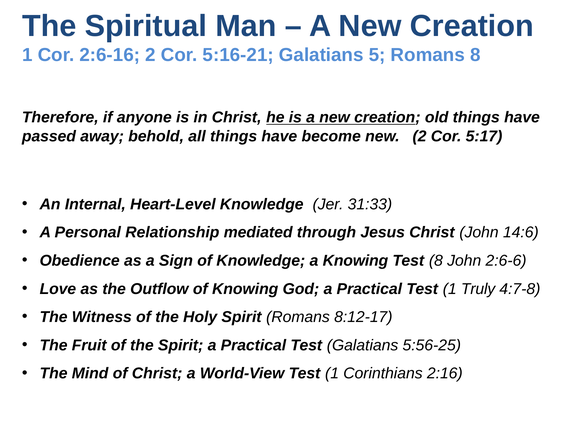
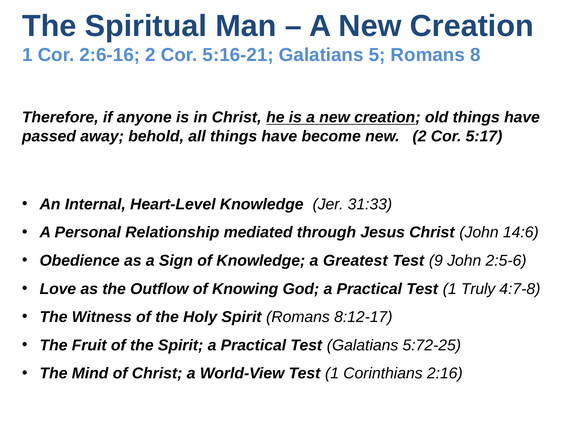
a Knowing: Knowing -> Greatest
Test 8: 8 -> 9
2:6-6: 2:6-6 -> 2:5-6
5:56-25: 5:56-25 -> 5:72-25
